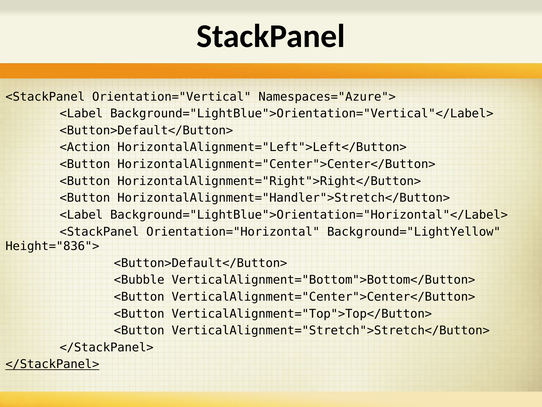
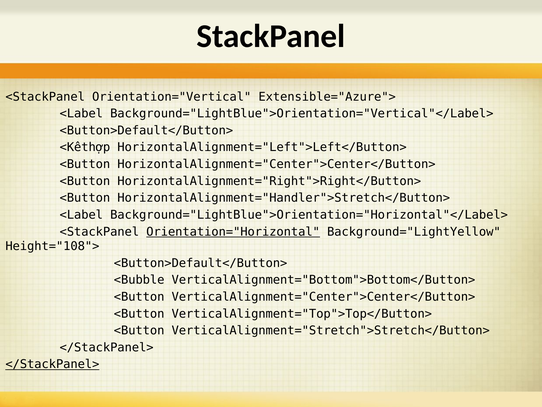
Namespaces="Azure">: Namespaces="Azure"> -> Extensible="Azure">
<Action: <Action -> <Kếthợp
Orientation="Horizontal underline: none -> present
Height="836">: Height="836"> -> Height="108">
